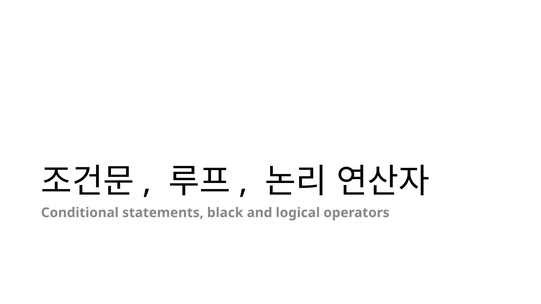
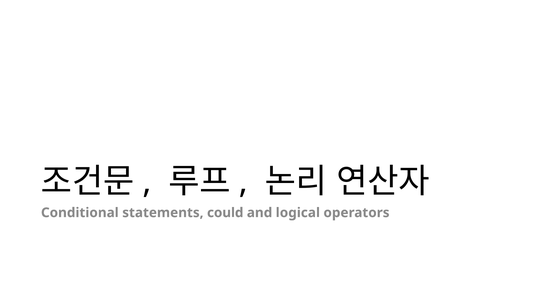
black: black -> could
